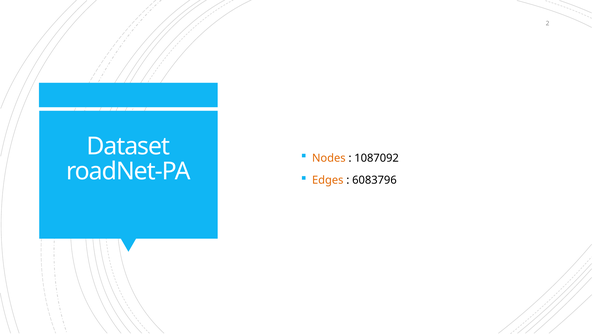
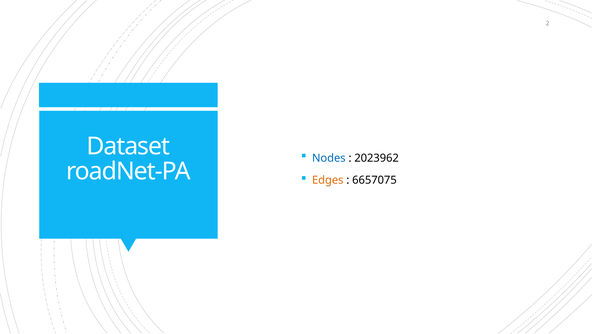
Nodes colour: orange -> blue
1087092: 1087092 -> 2023962
6083796: 6083796 -> 6657075
